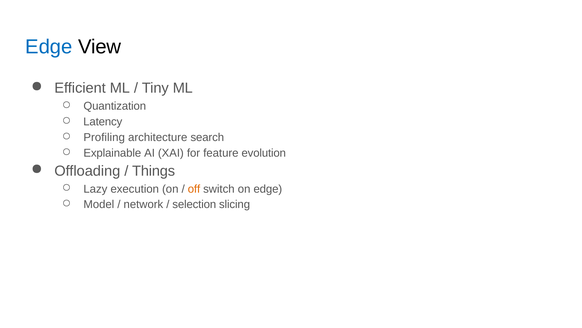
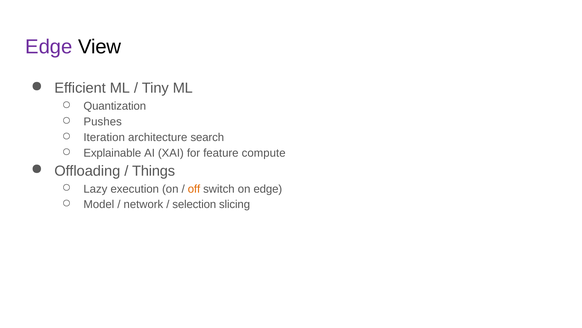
Edge at (49, 47) colour: blue -> purple
Latency: Latency -> Pushes
Profiling: Profiling -> Iteration
evolution: evolution -> compute
